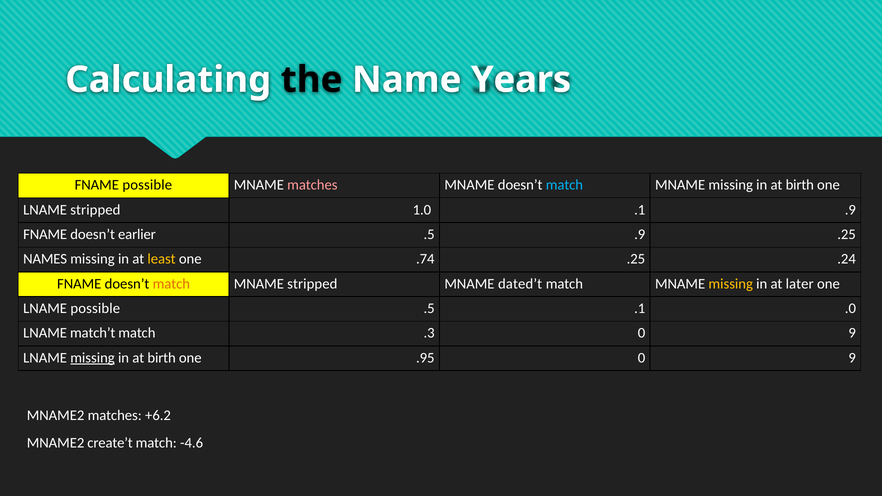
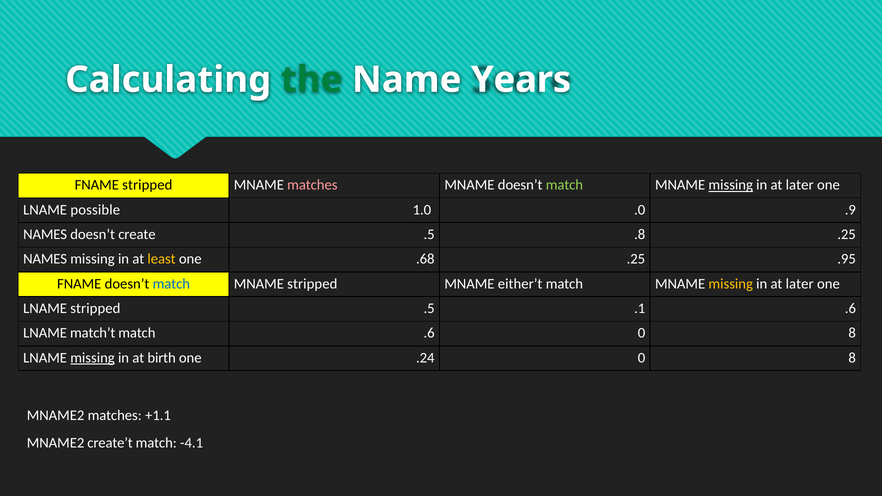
the colour: black -> green
FNAME possible: possible -> stripped
match at (564, 185) colour: light blue -> light green
missing at (731, 185) underline: none -> present
birth at (800, 185): birth -> later
LNAME stripped: stripped -> possible
1.0 .1: .1 -> .0
FNAME at (45, 234): FNAME -> NAMES
earlier: earlier -> create
.5 .9: .9 -> .8
.74: .74 -> .68
.24: .24 -> .95
match at (171, 284) colour: orange -> blue
dated’t: dated’t -> either’t
LNAME possible: possible -> stripped
.1 .0: .0 -> .6
match .3: .3 -> .6
9 at (852, 333): 9 -> 8
.95: .95 -> .24
9 at (852, 358): 9 -> 8
+6.2: +6.2 -> +1.1
-4.6: -4.6 -> -4.1
